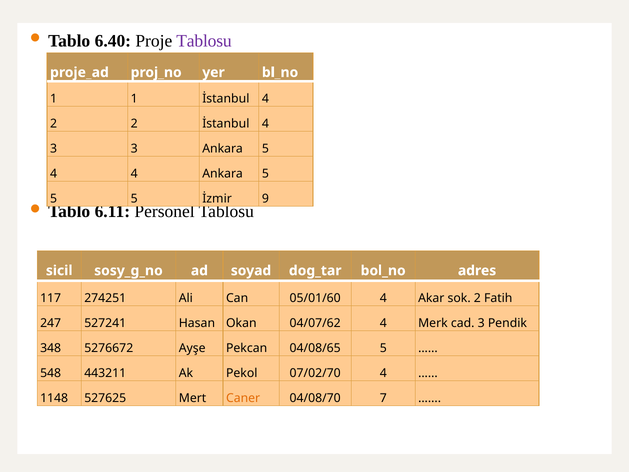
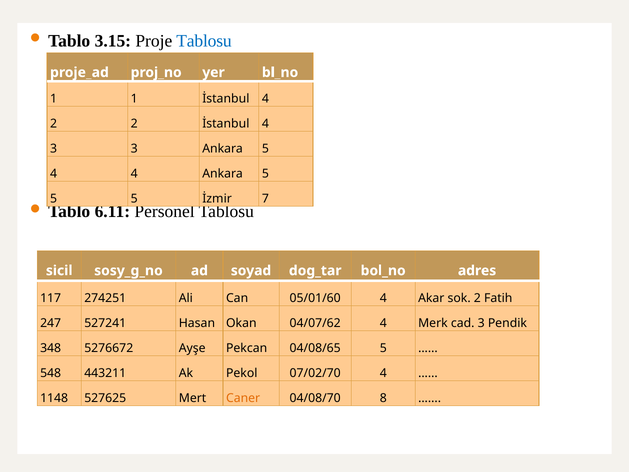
6.40: 6.40 -> 3.15
Tablosu at (204, 41) colour: purple -> blue
9: 9 -> 7
7: 7 -> 8
